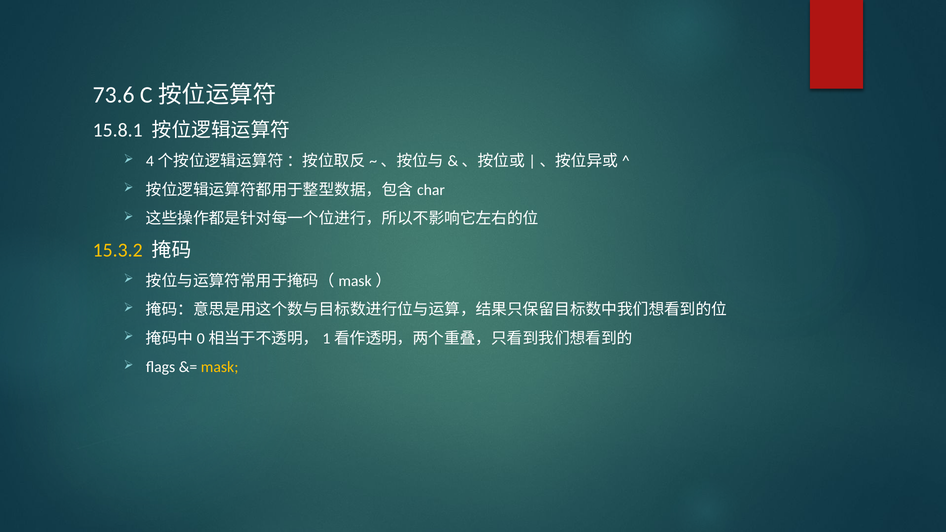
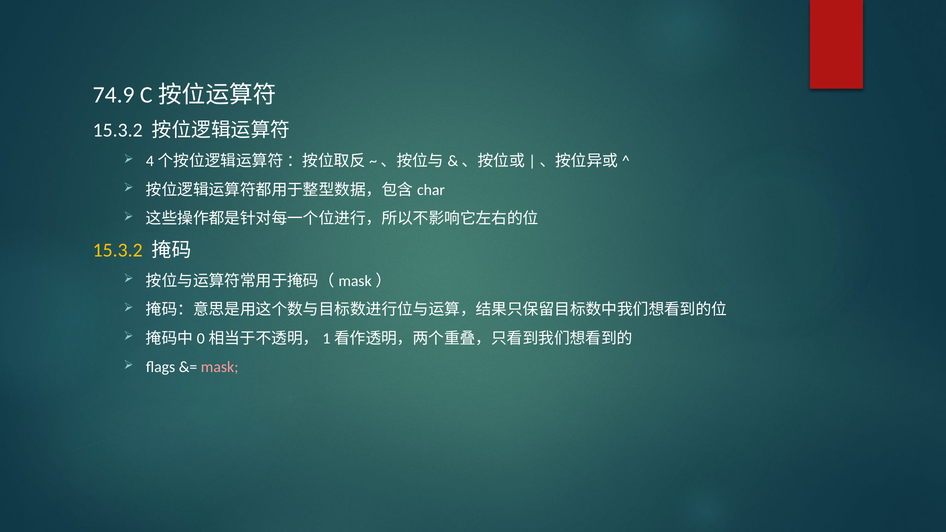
73.6: 73.6 -> 74.9
15.8.1 at (118, 130): 15.8.1 -> 15.3.2
mask colour: yellow -> pink
